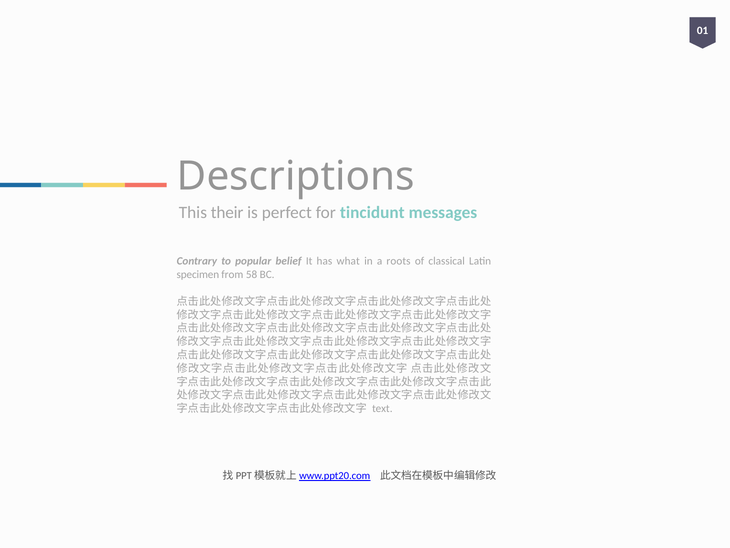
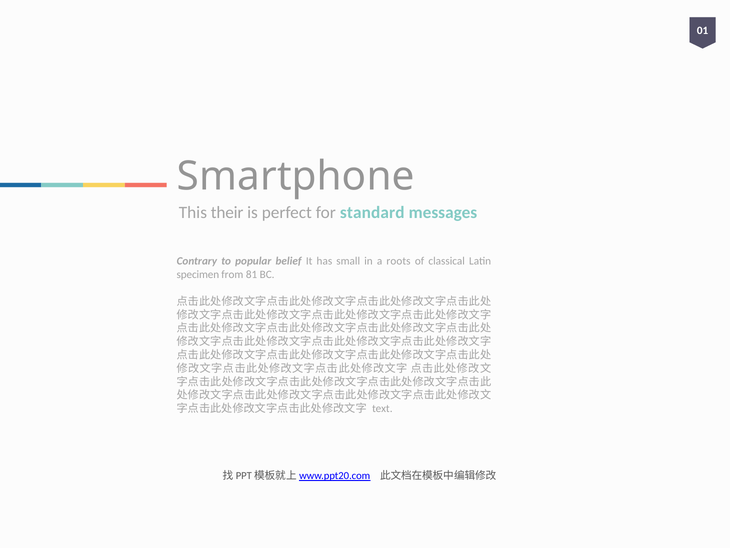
Descriptions: Descriptions -> Smartphone
tincidunt: tincidunt -> standard
what: what -> small
58: 58 -> 81
